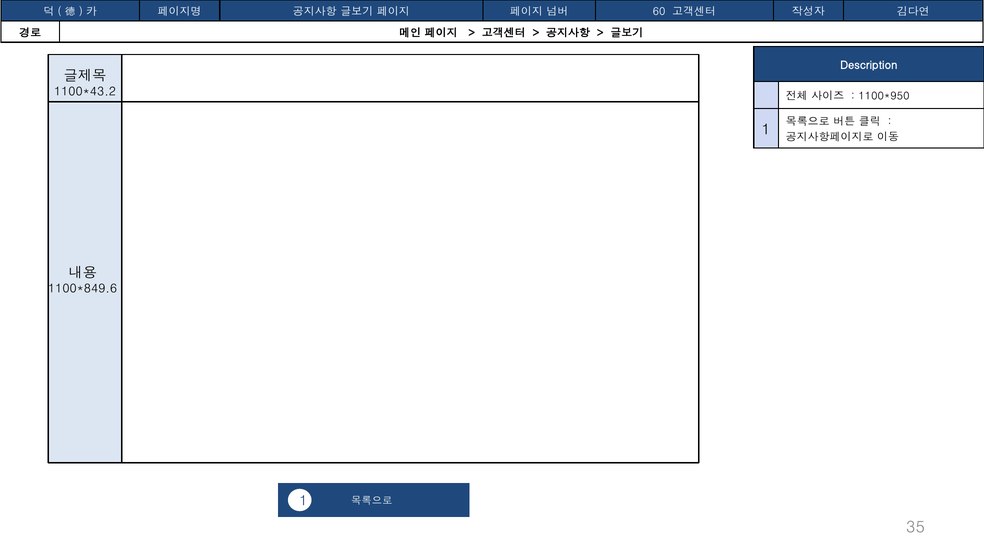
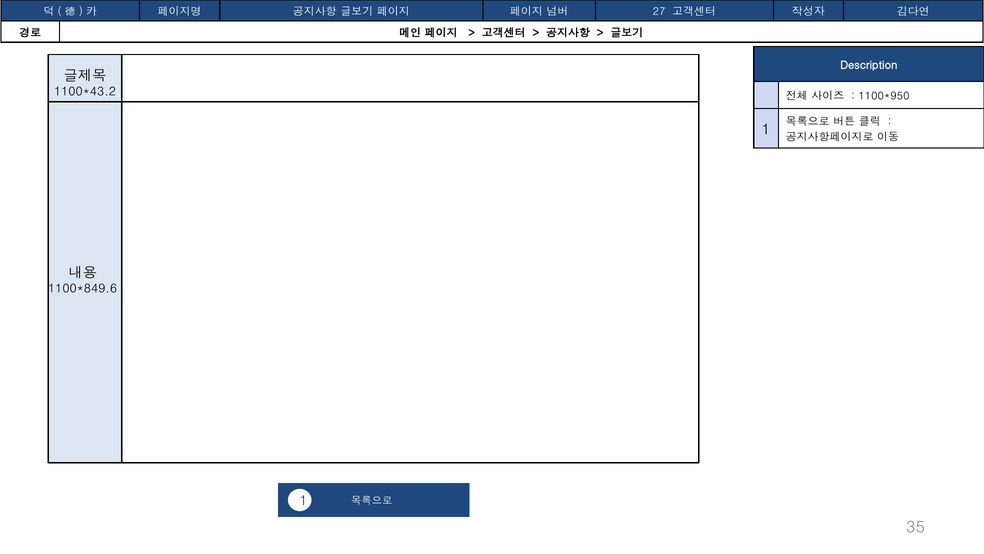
60: 60 -> 27
